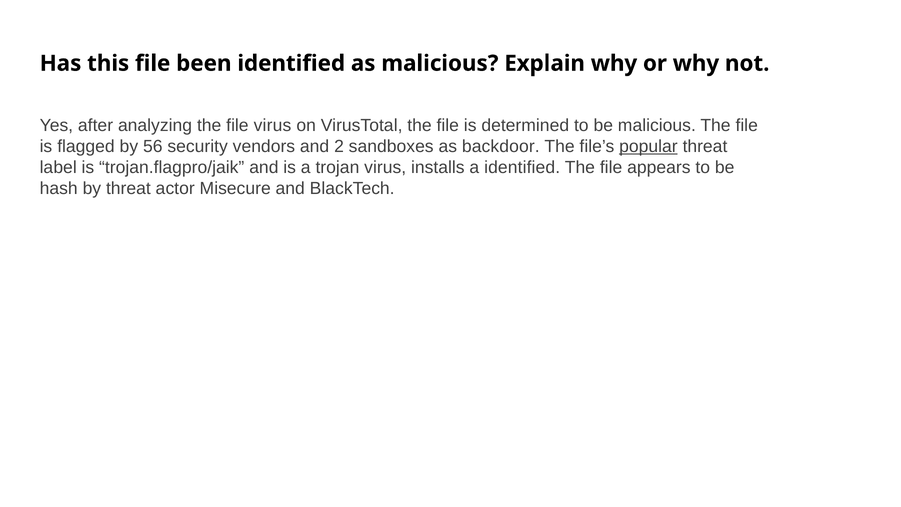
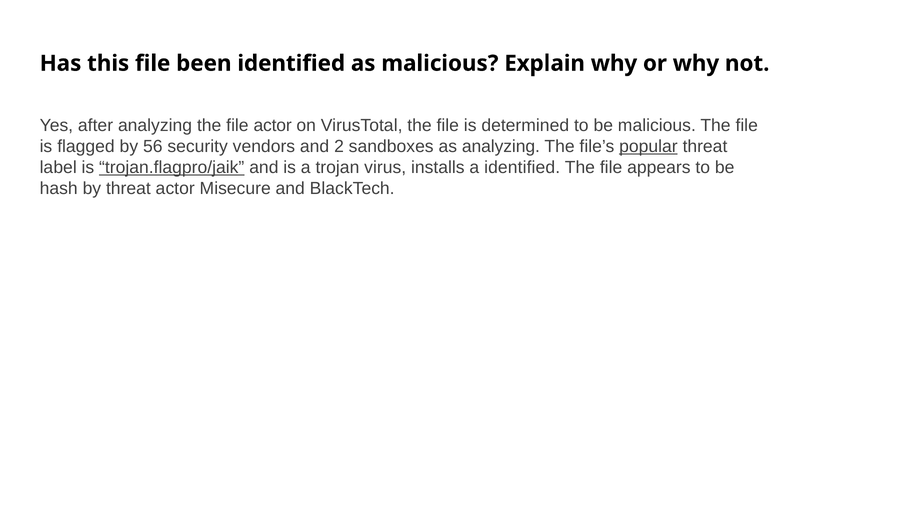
file virus: virus -> actor
as backdoor: backdoor -> analyzing
trojan.flagpro/jaik underline: none -> present
